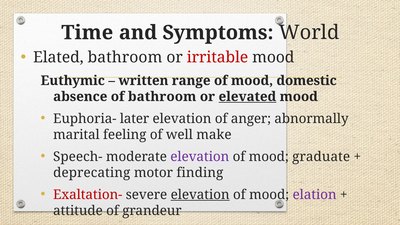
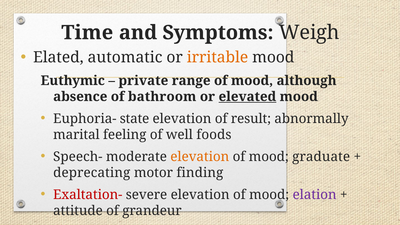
World: World -> Weigh
Elated bathroom: bathroom -> automatic
irritable colour: red -> orange
written: written -> private
domestic: domestic -> although
later: later -> state
anger: anger -> result
make: make -> foods
elevation at (200, 157) colour: purple -> orange
elevation at (200, 195) underline: present -> none
